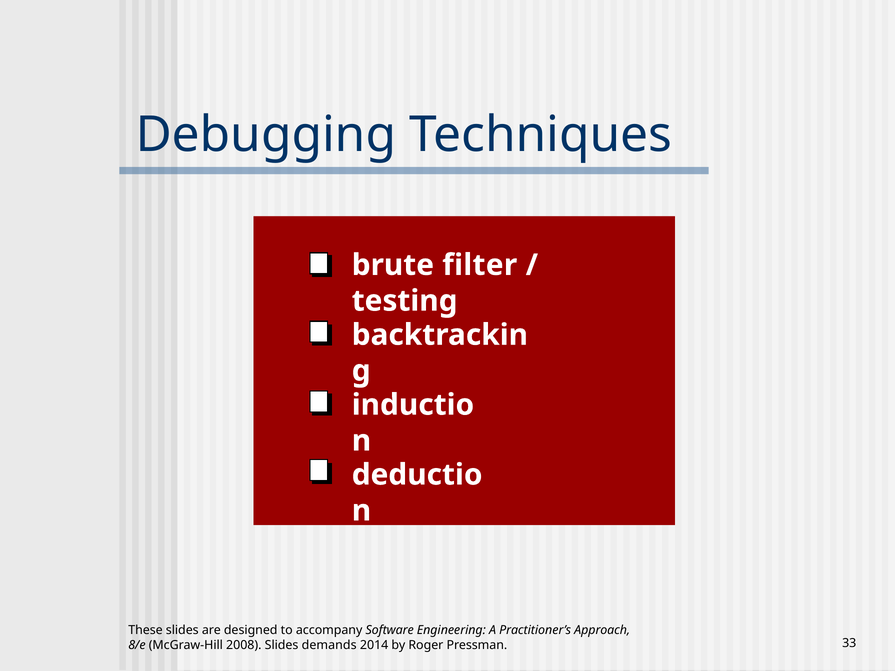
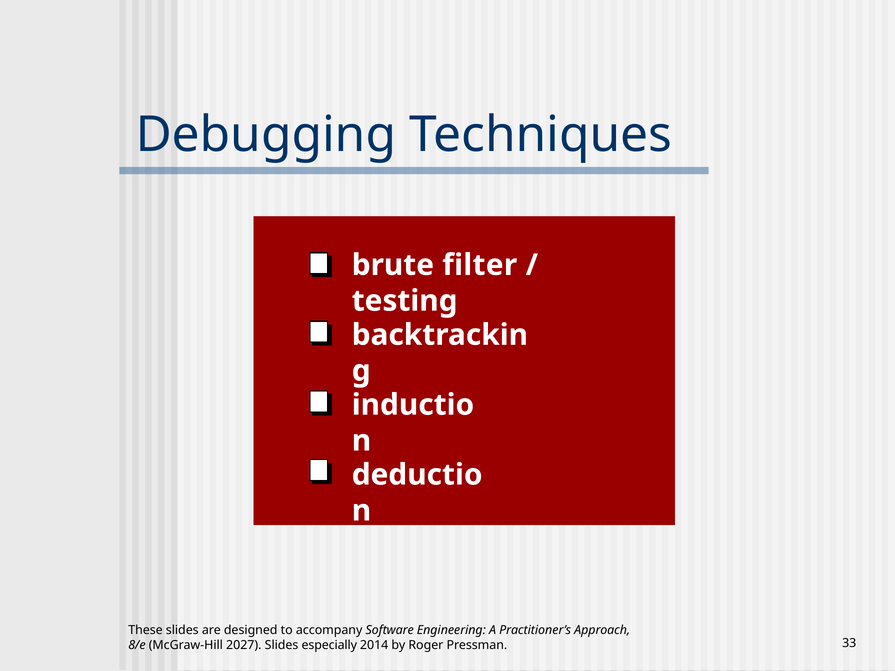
2008: 2008 -> 2027
demands: demands -> especially
